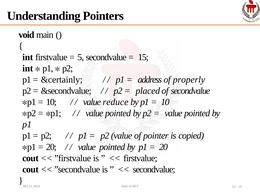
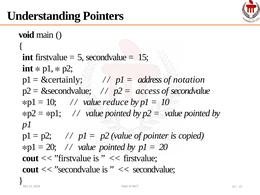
properly: properly -> notation
placed: placed -> access
